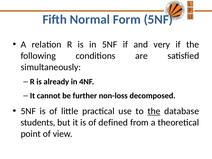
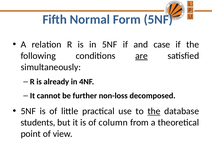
very: very -> case
are underline: none -> present
defined: defined -> column
